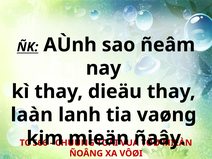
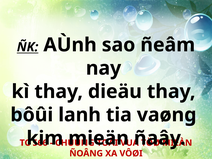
laàn: laàn -> bôûi
